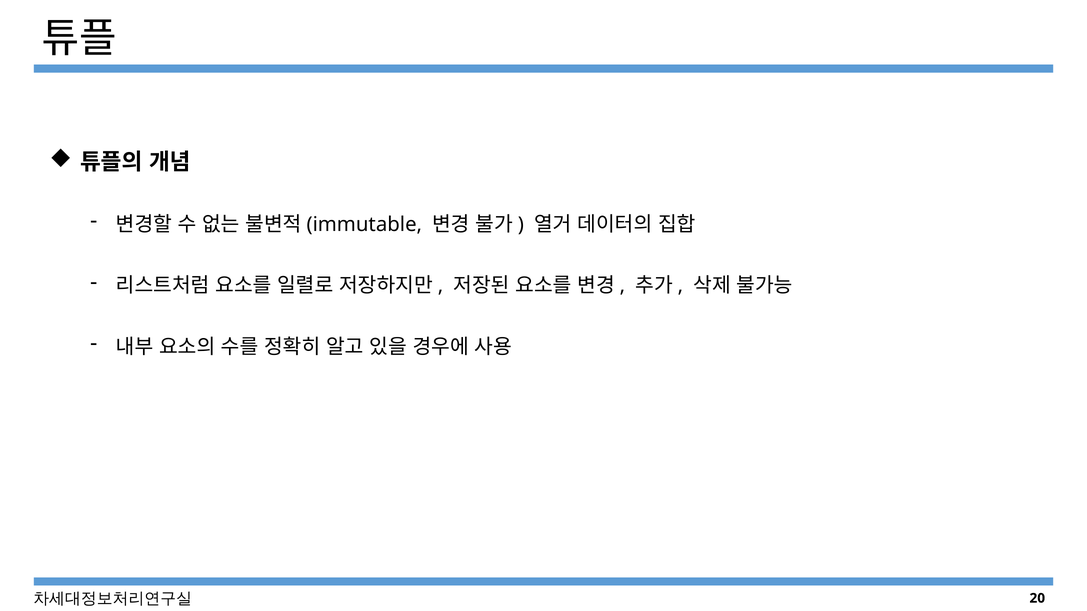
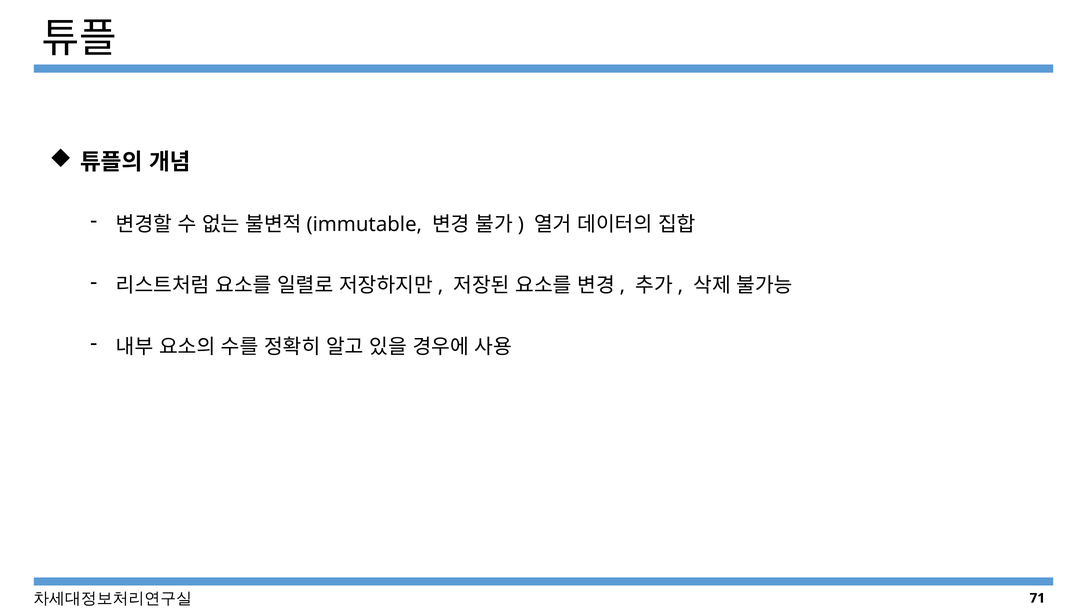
20: 20 -> 71
